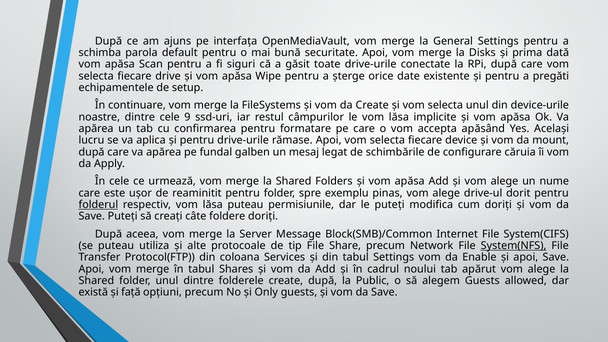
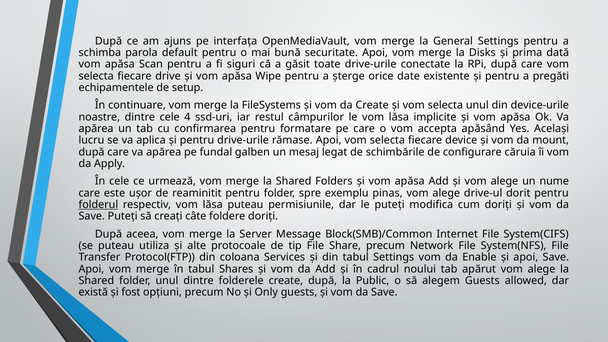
9: 9 -> 4
System(NFS underline: present -> none
față: față -> fost
